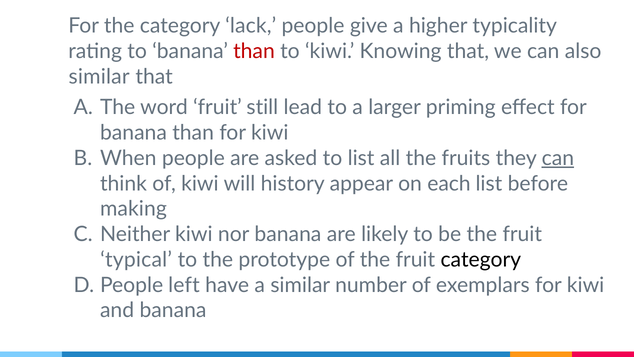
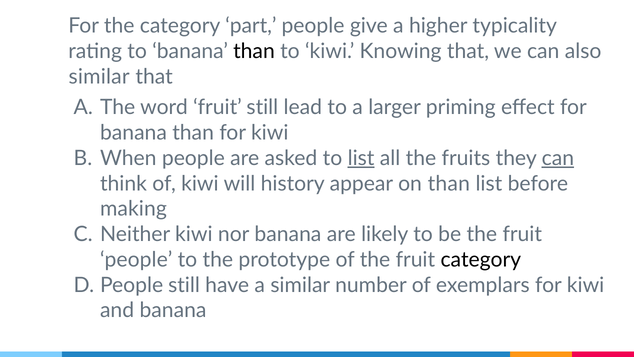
lack: lack -> part
than at (254, 51) colour: red -> black
list at (361, 158) underline: none -> present
on each: each -> than
typical at (136, 259): typical -> people
People left: left -> still
